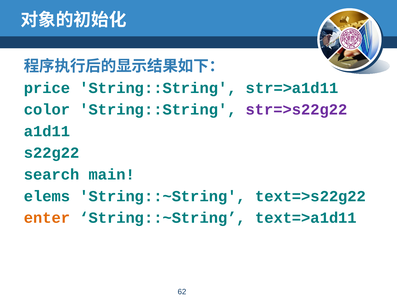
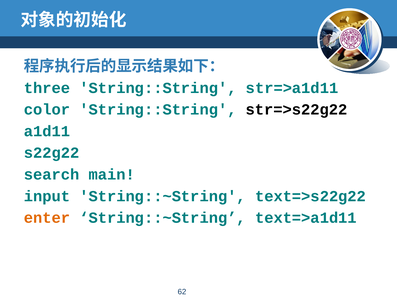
price: price -> three
str=>s22g22 colour: purple -> black
elems: elems -> input
